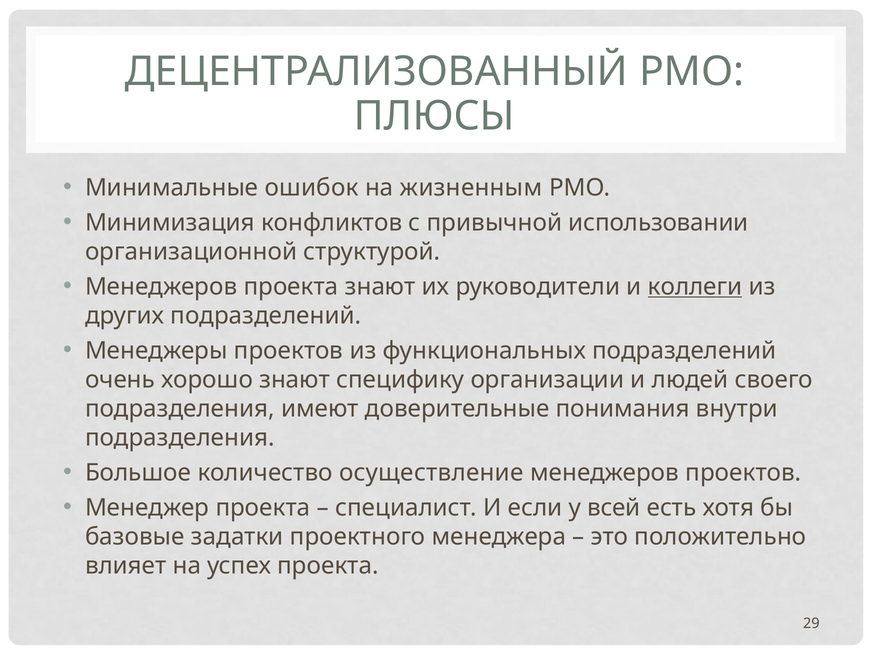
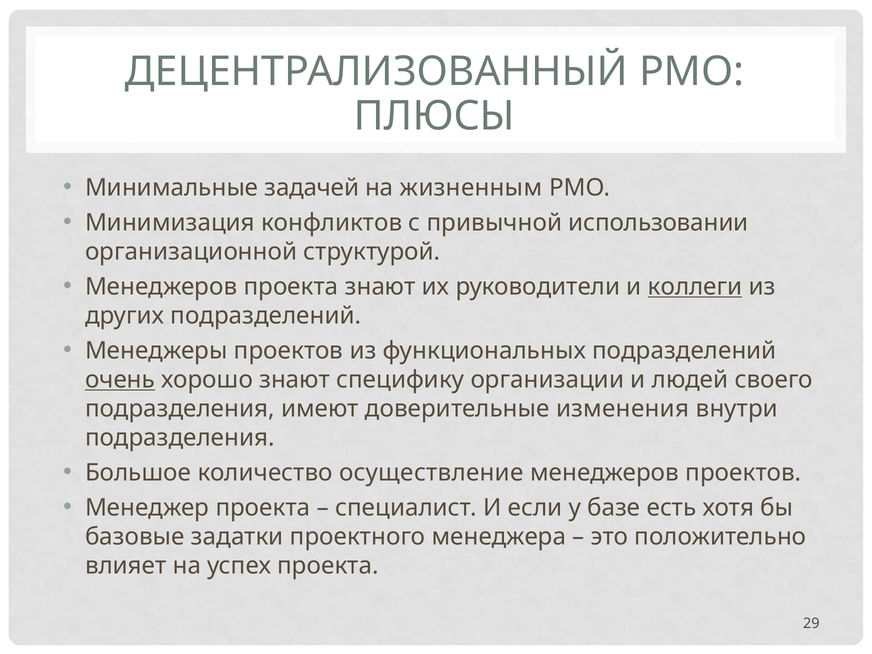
ошибок: ошибок -> задачей
очень underline: none -> present
понимания: понимания -> изменения
всей: всей -> базе
